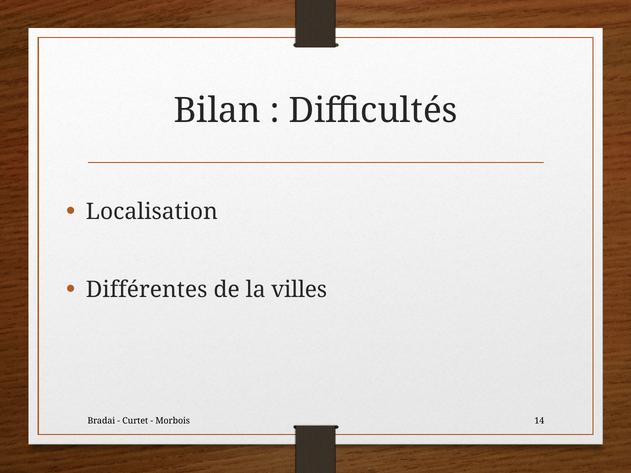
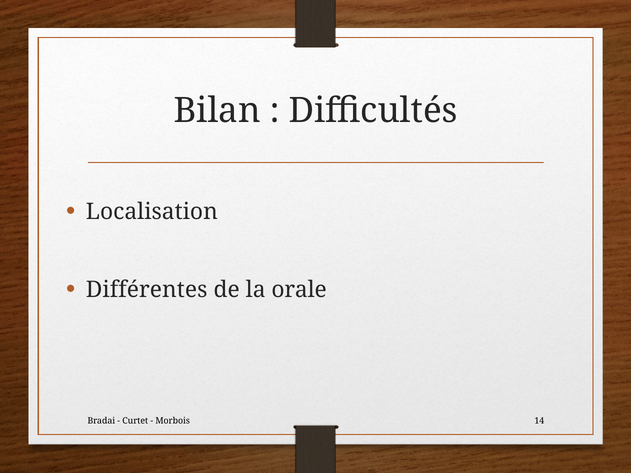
villes: villes -> orale
